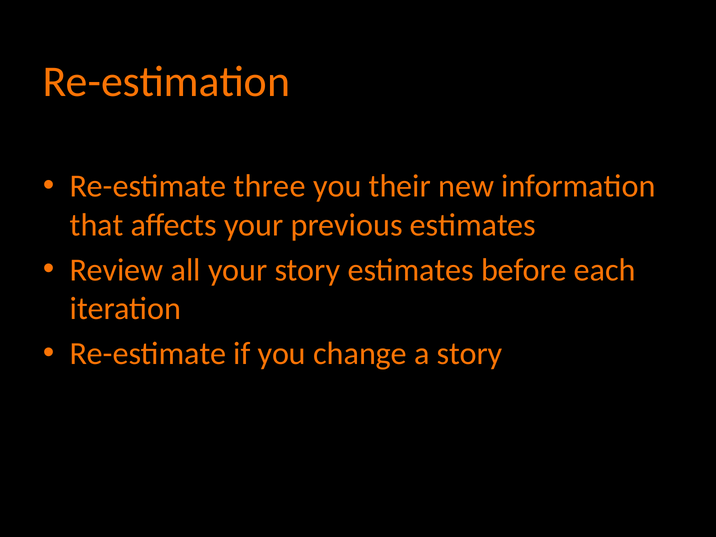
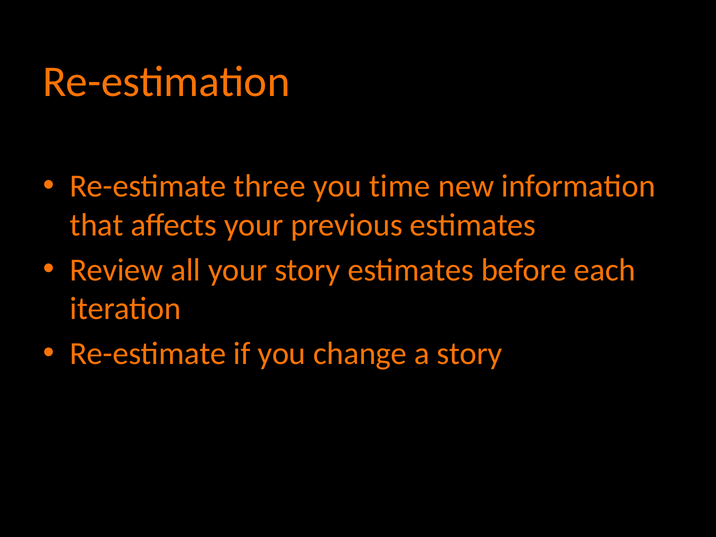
their: their -> time
